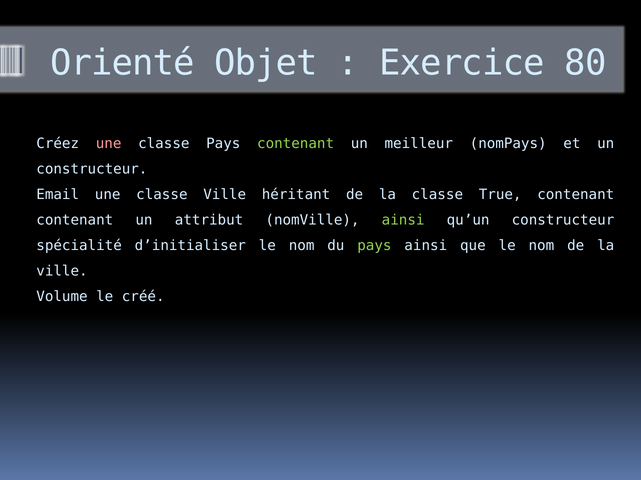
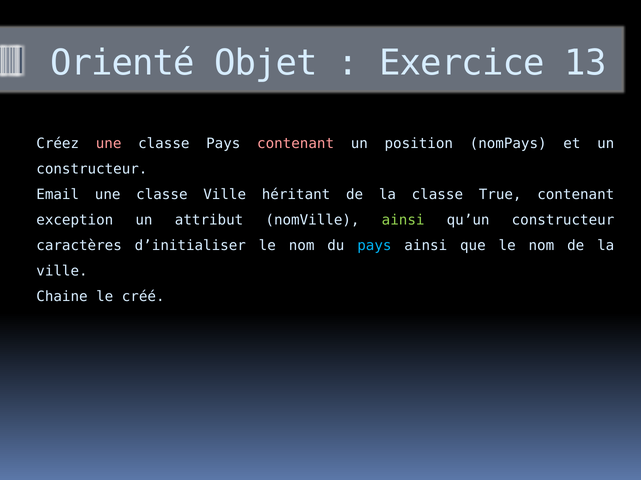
80: 80 -> 13
contenant at (296, 144) colour: light green -> pink
meilleur: meilleur -> position
contenant at (75, 220): contenant -> exception
spécialité: spécialité -> caractères
pays at (374, 246) colour: light green -> light blue
Volume: Volume -> Chaine
